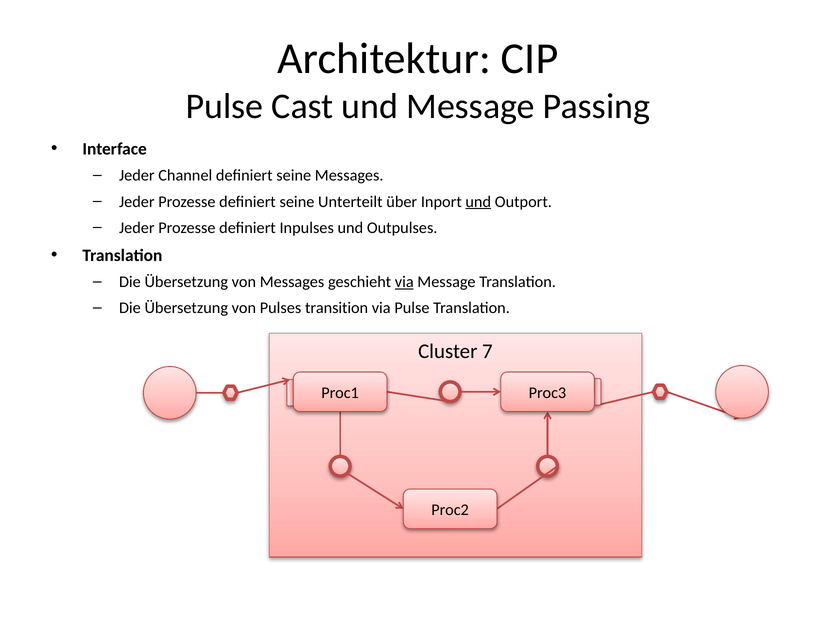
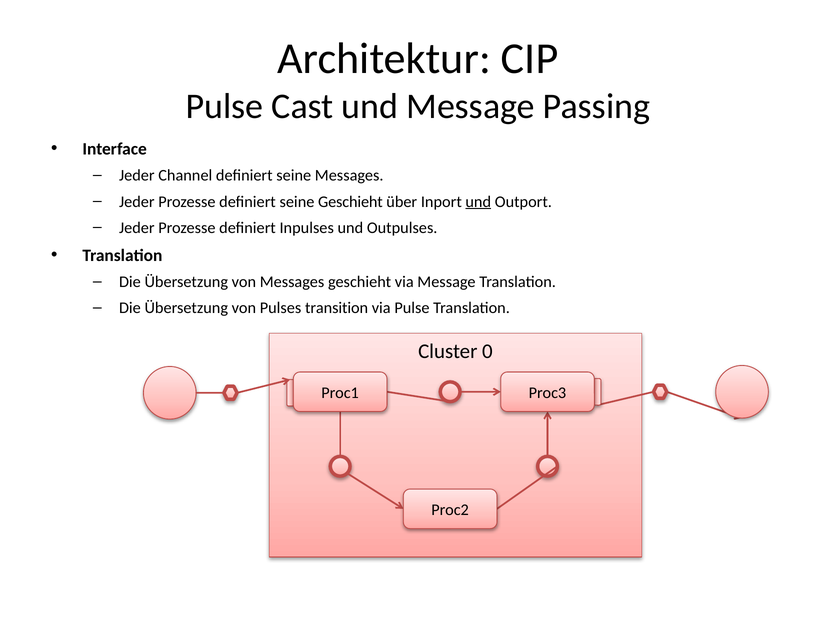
seine Unterteilt: Unterteilt -> Geschieht
via at (404, 282) underline: present -> none
7: 7 -> 0
